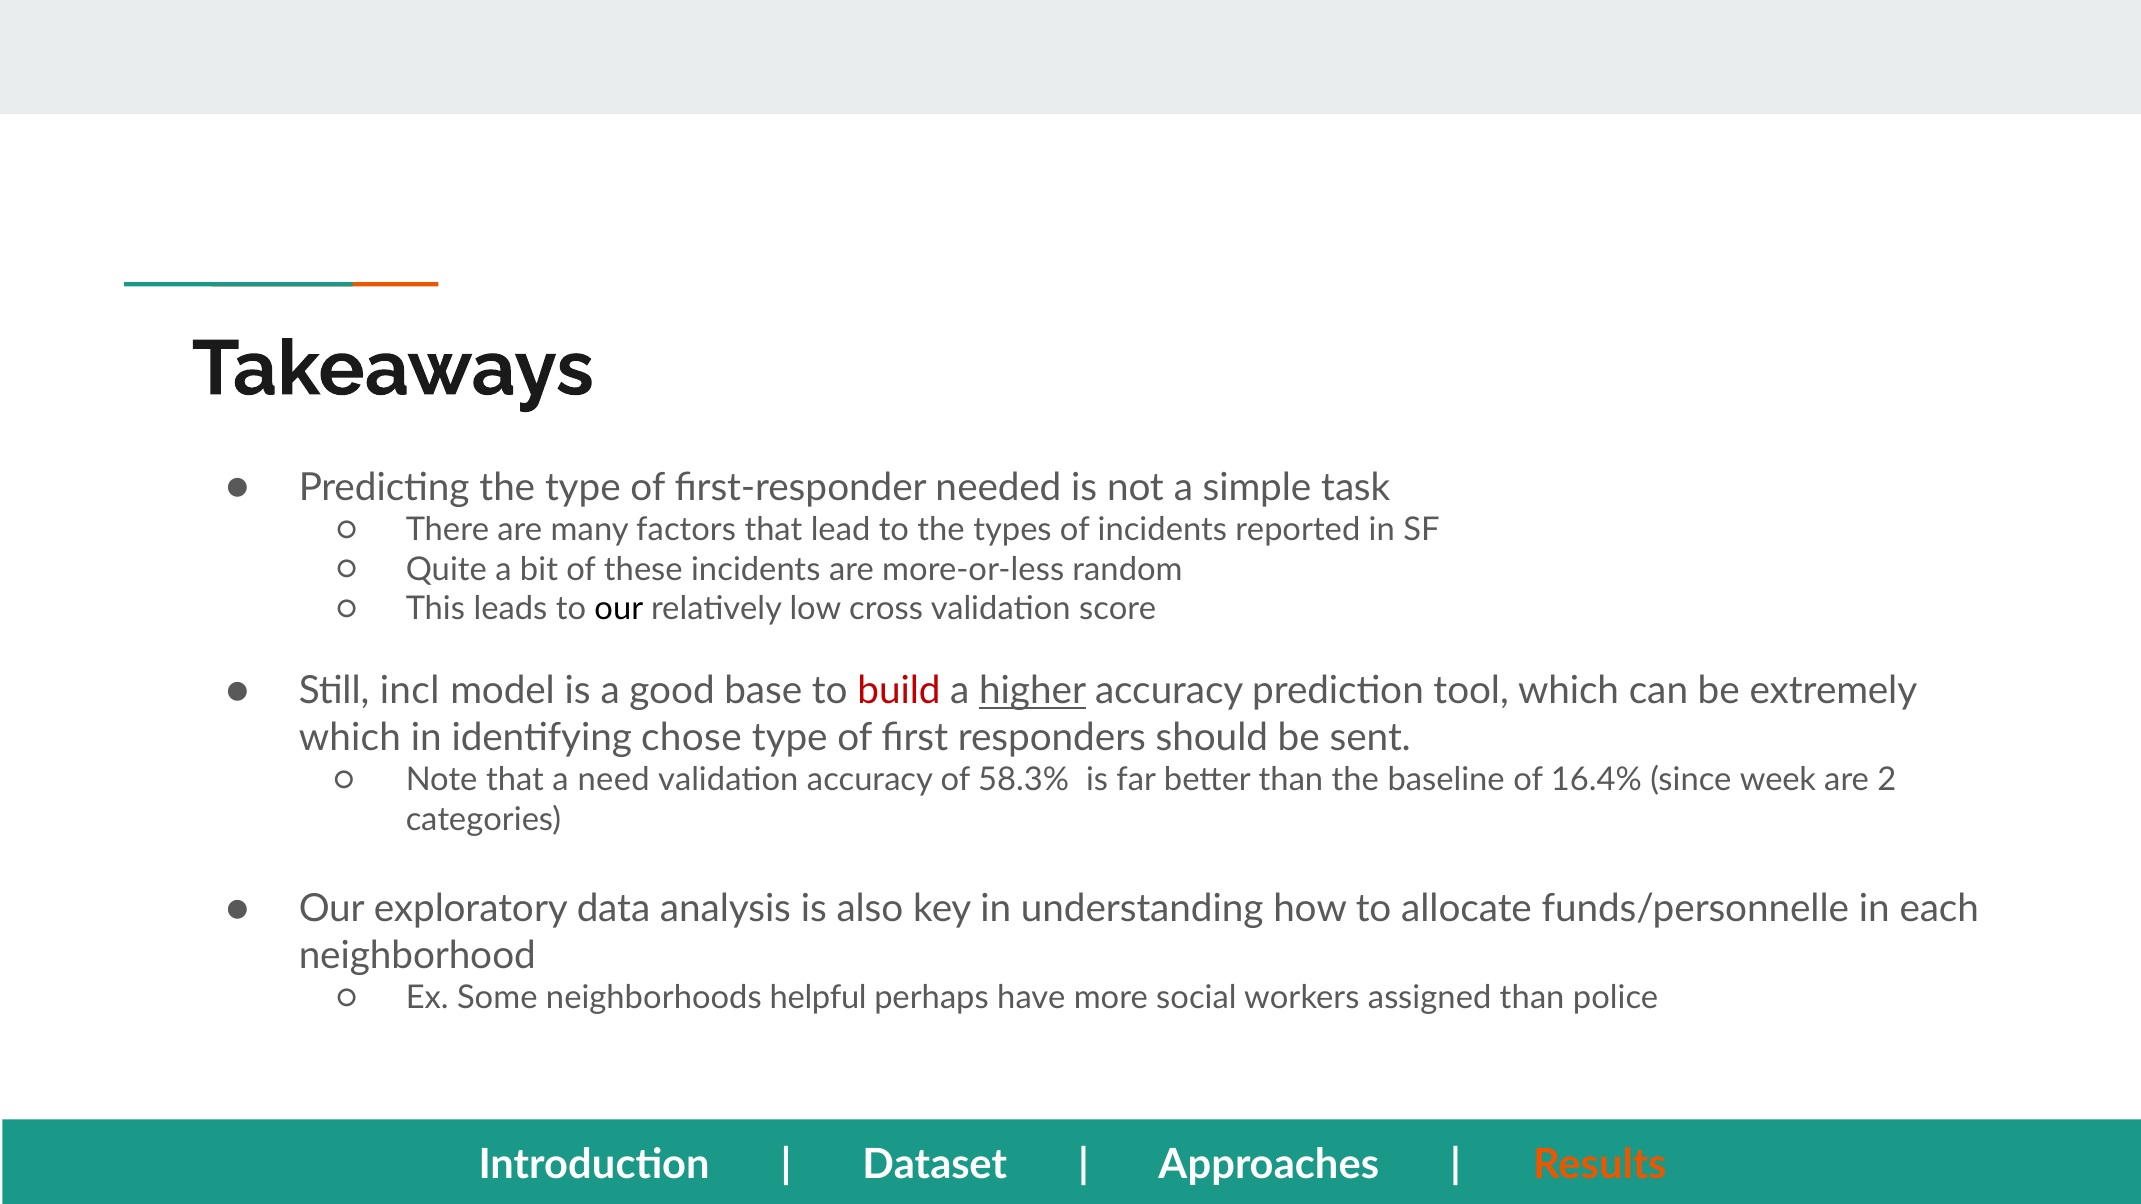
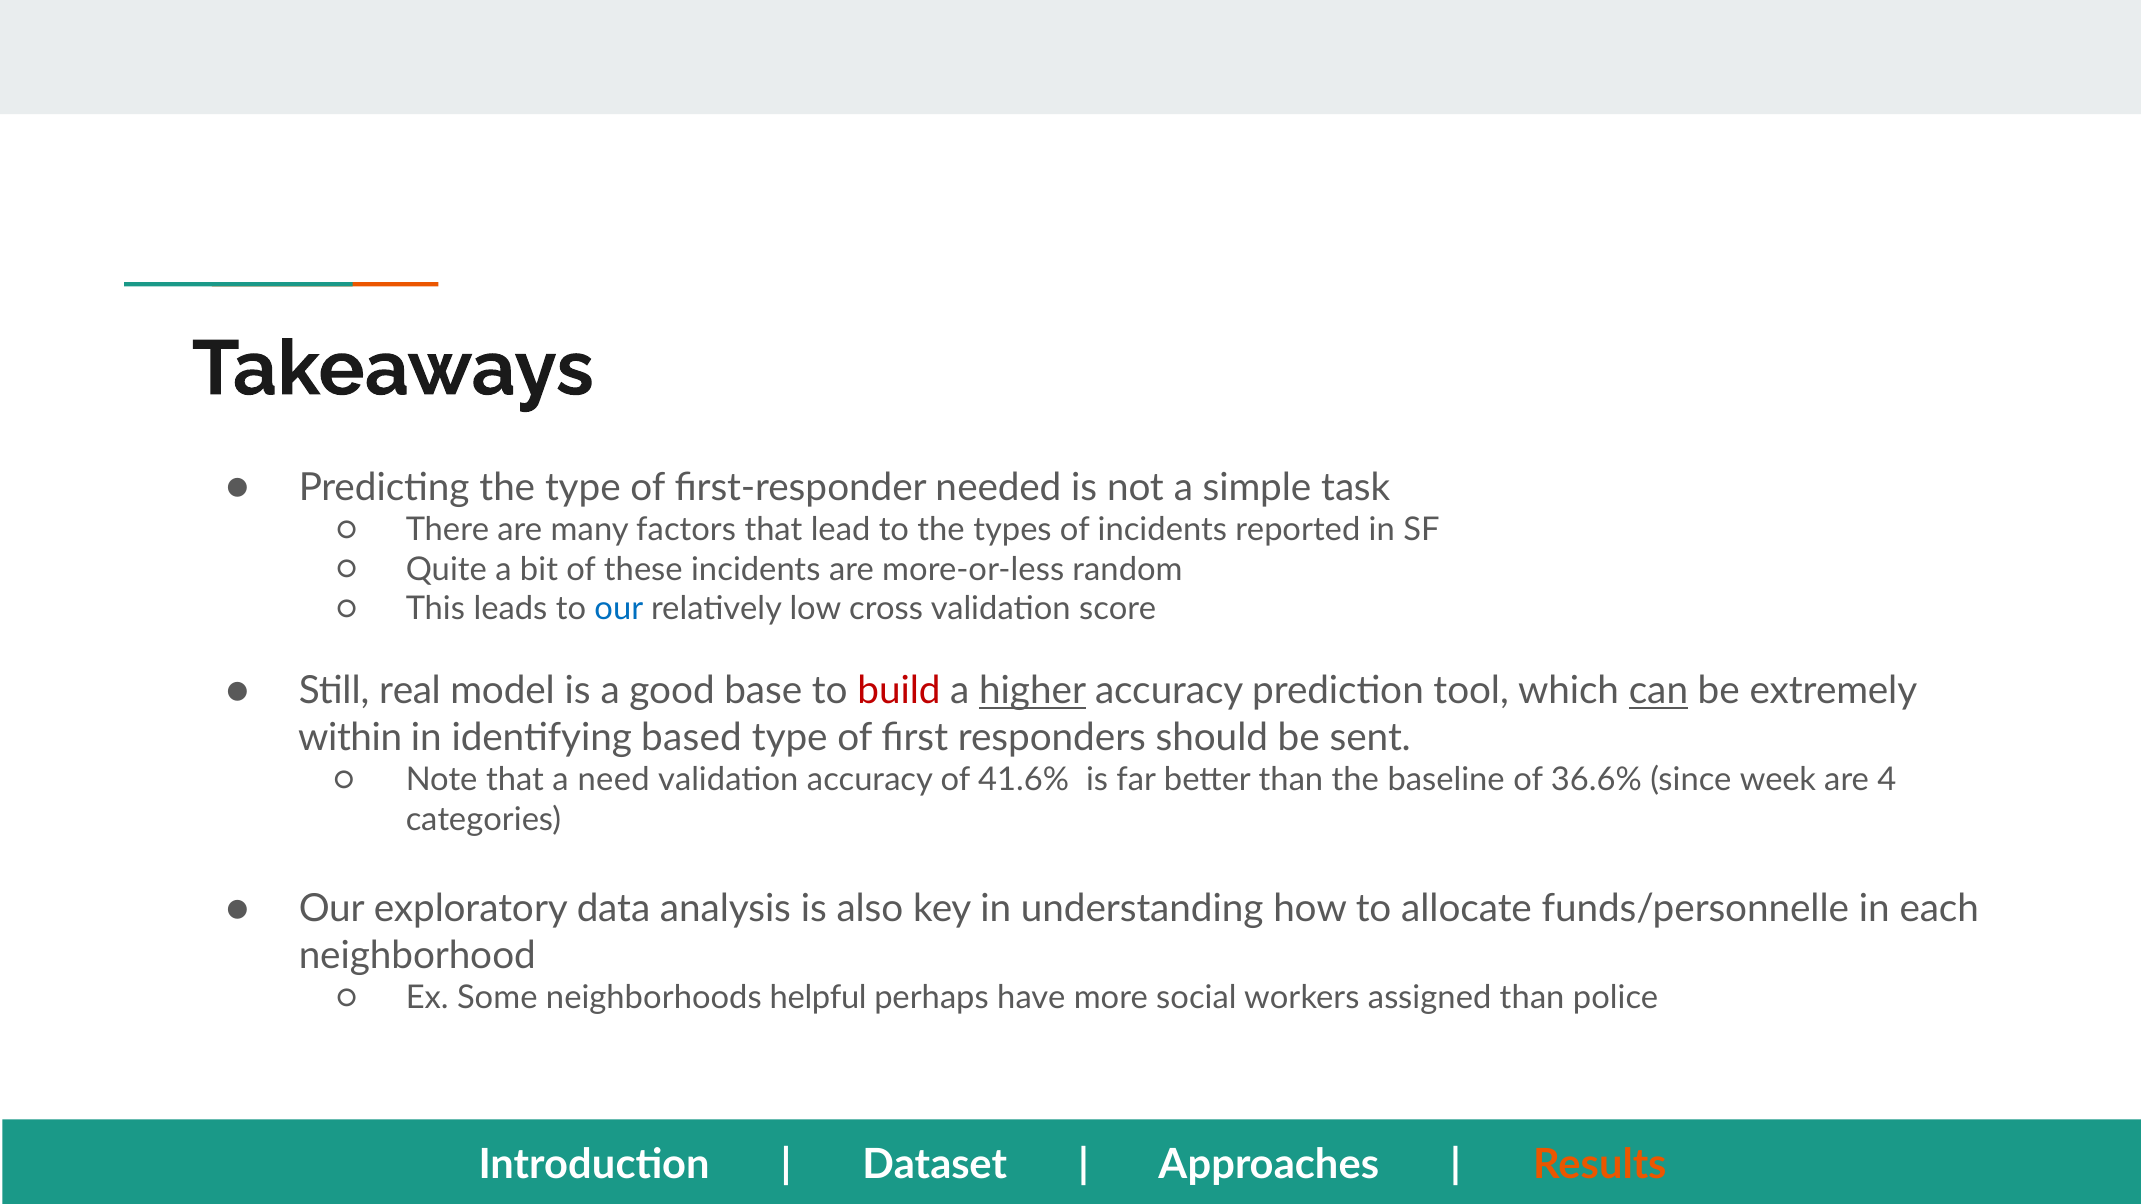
our at (619, 609) colour: black -> blue
incl: incl -> real
can underline: none -> present
which at (350, 738): which -> within
chose: chose -> based
58.3%: 58.3% -> 41.6%
16.4%: 16.4% -> 36.6%
2: 2 -> 4
